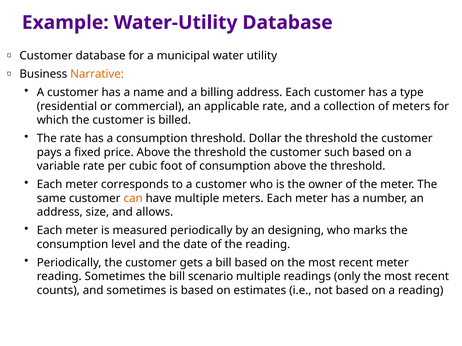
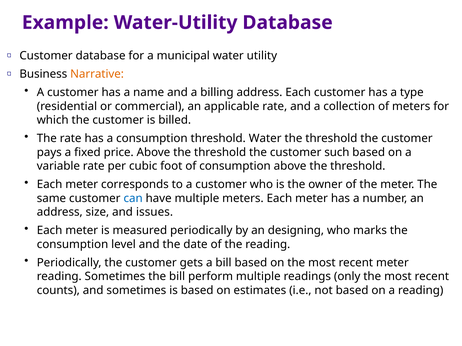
threshold Dollar: Dollar -> Water
can colour: orange -> blue
allows: allows -> issues
scenario: scenario -> perform
